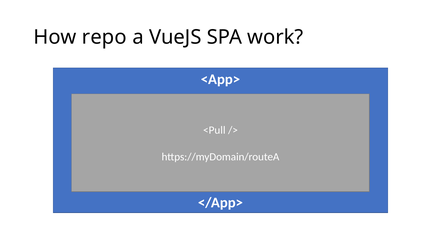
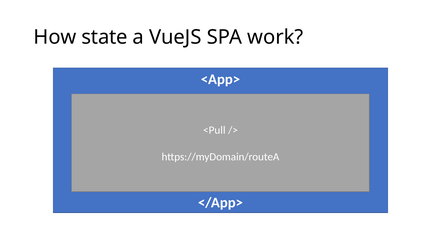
repo: repo -> state
